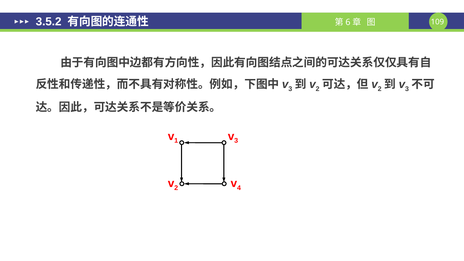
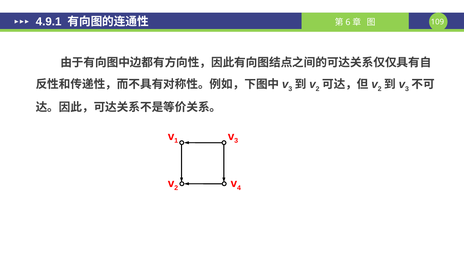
3.5.2: 3.5.2 -> 4.9.1
